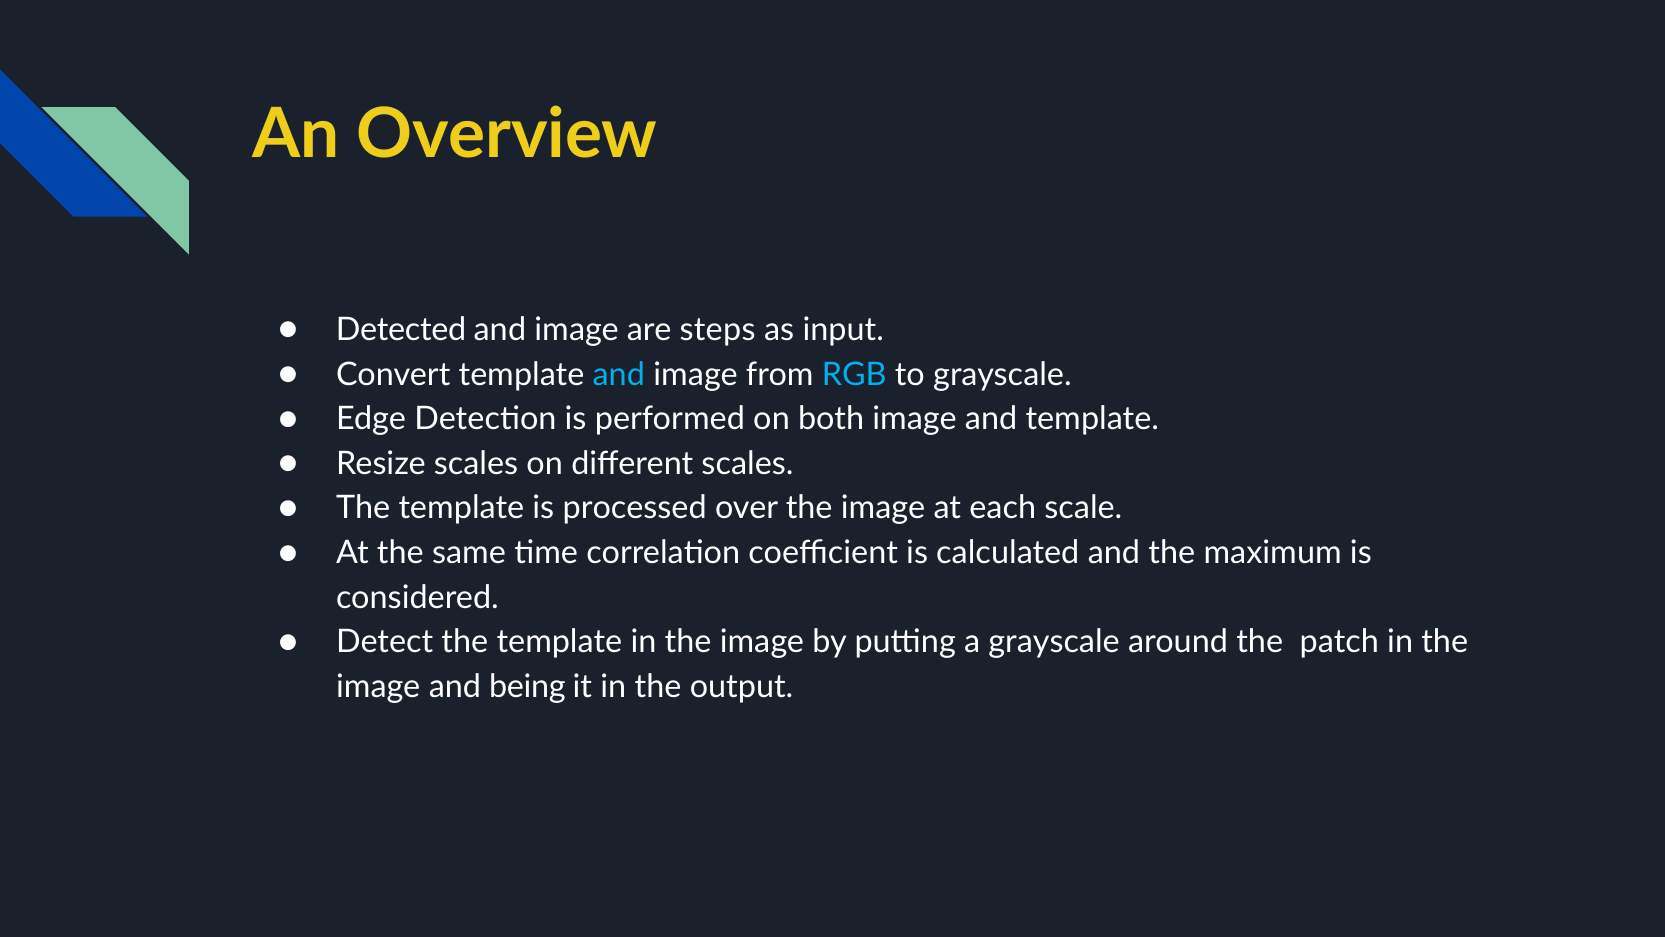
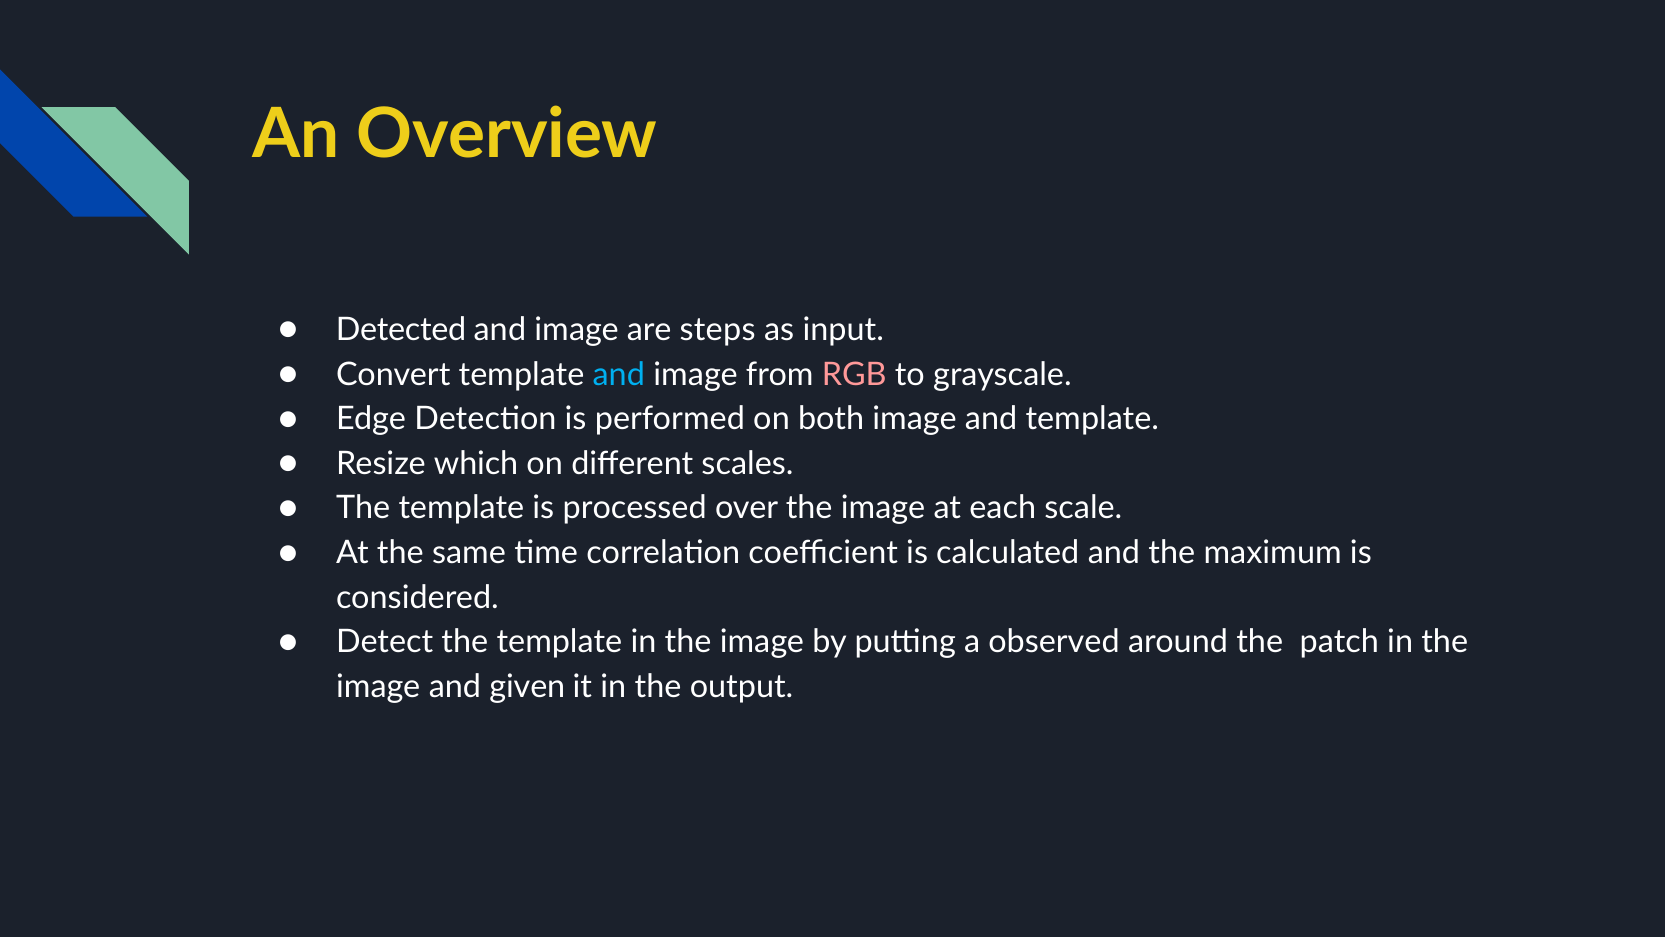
RGB colour: light blue -> pink
Resize scales: scales -> which
a grayscale: grayscale -> observed
being: being -> given
